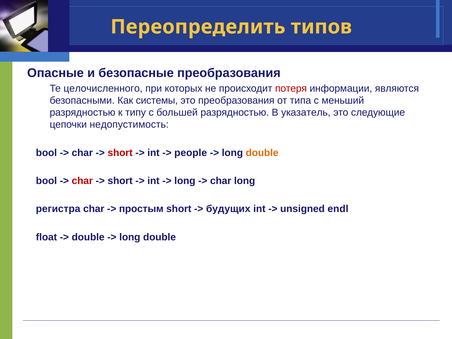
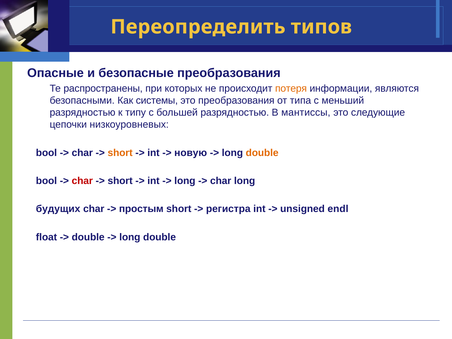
целочисленного: целочисленного -> распространены
потеря colour: red -> orange
указатель: указатель -> мантиссы
недопустимость: недопустимость -> низкоуровневых
short at (120, 153) colour: red -> orange
people: people -> новую
регистра: регистра -> будущих
будущих: будущих -> регистра
